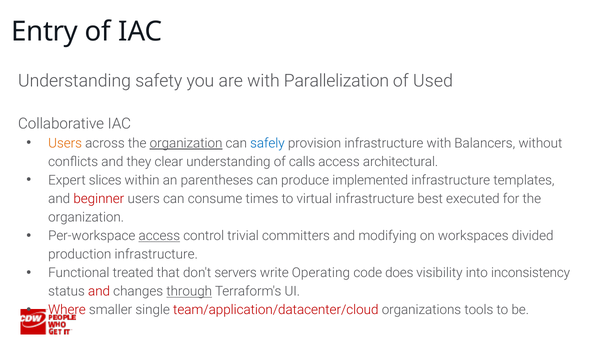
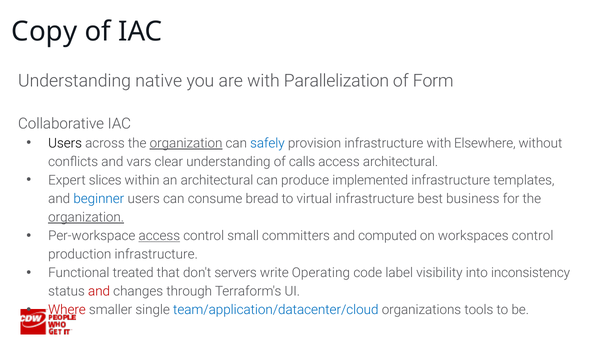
Entry: Entry -> Copy
safety: safety -> native
Used: Used -> Form
Users at (65, 143) colour: orange -> black
Balancers: Balancers -> Elsewhere
they: they -> vars
an parentheses: parentheses -> architectural
beginner colour: red -> blue
times: times -> bread
executed: executed -> business
organization at (86, 217) underline: none -> present
trivial: trivial -> small
modifying: modifying -> computed
workspaces divided: divided -> control
does: does -> label
through underline: present -> none
team/application/datacenter/cloud colour: red -> blue
